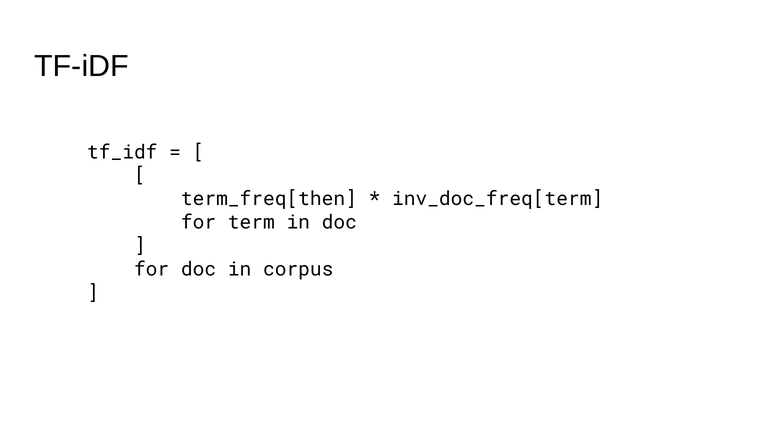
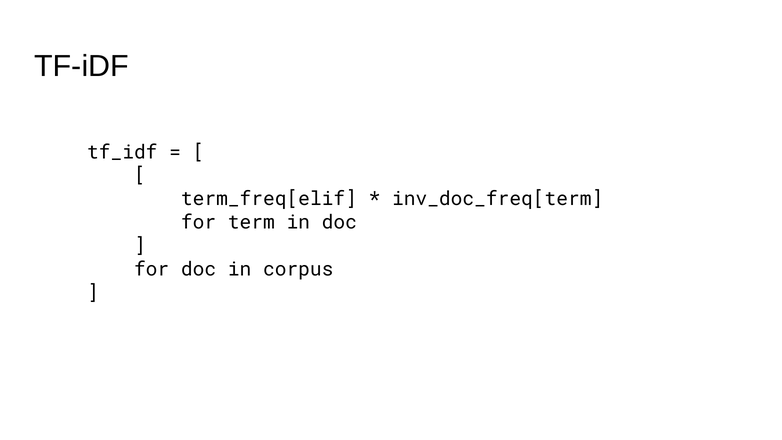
term_freq[then: term_freq[then -> term_freq[elif
